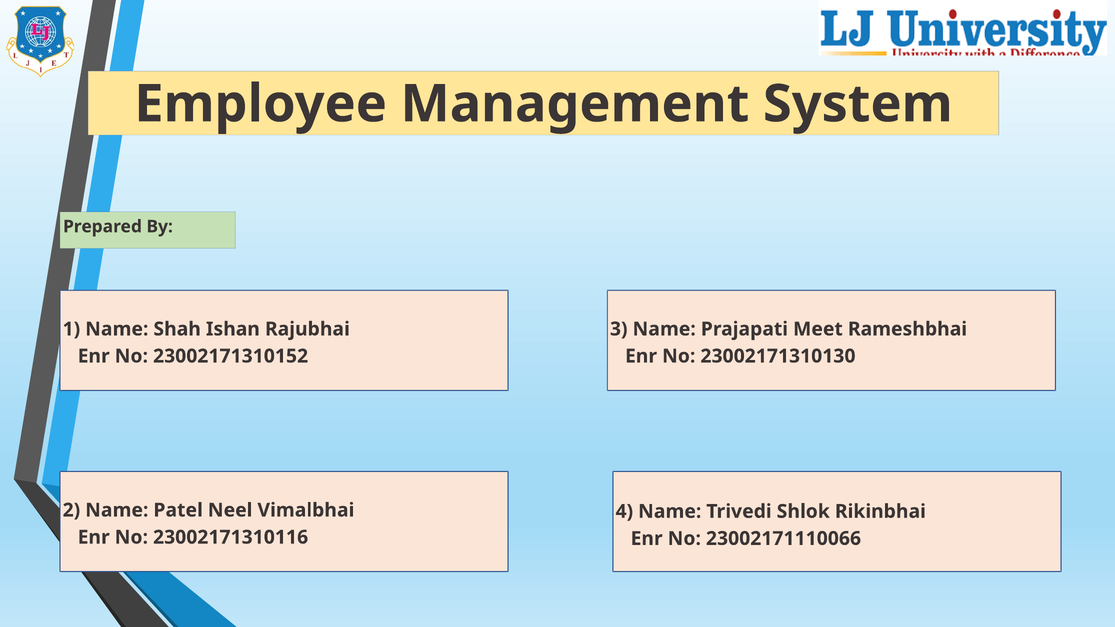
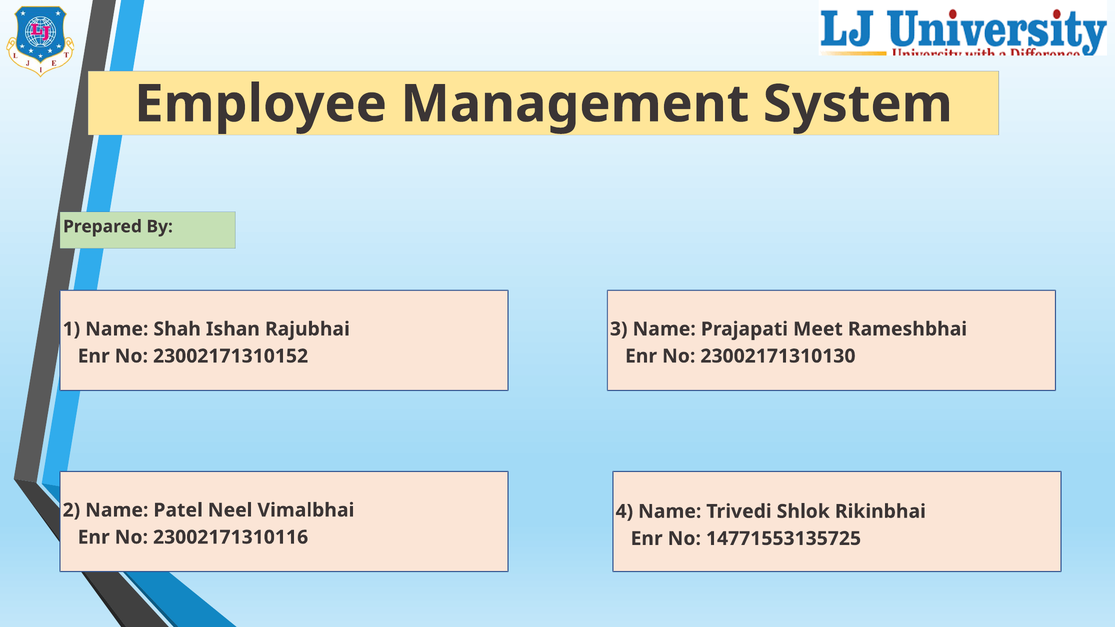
23002171110066: 23002171110066 -> 14771553135725
